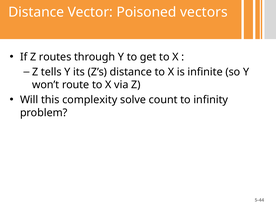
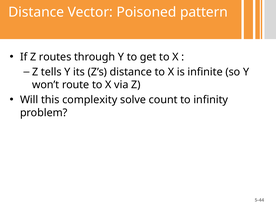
vectors: vectors -> pattern
